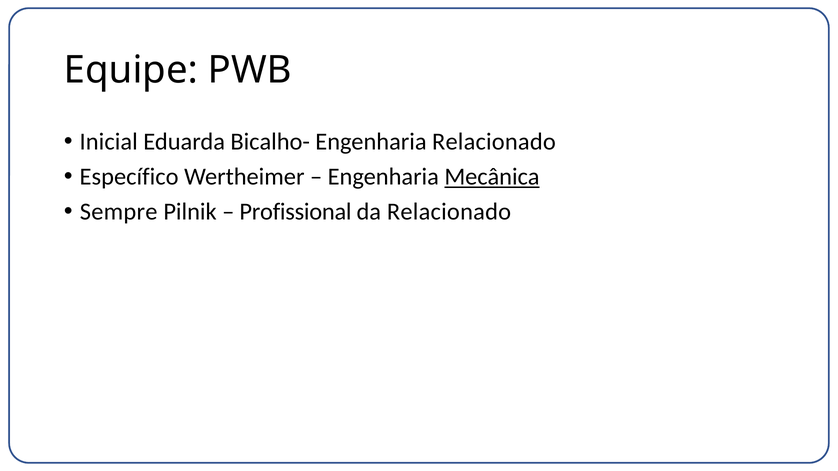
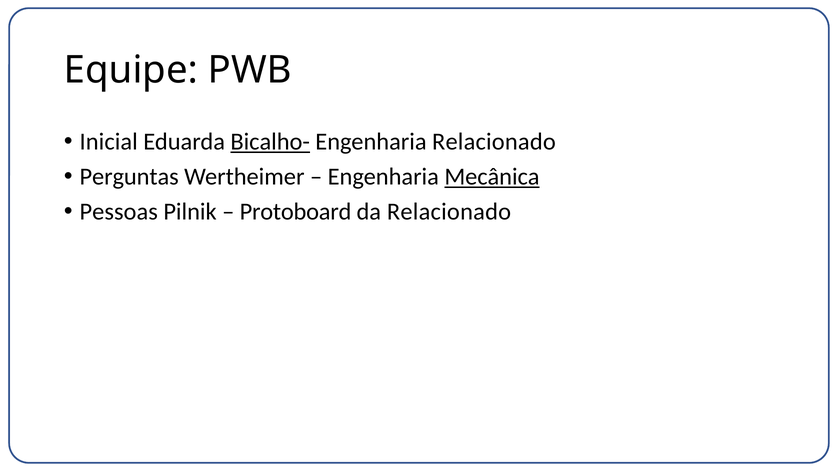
Bicalho- underline: none -> present
Específico: Específico -> Perguntas
Sempre: Sempre -> Pessoas
Profissional: Profissional -> Protoboard
